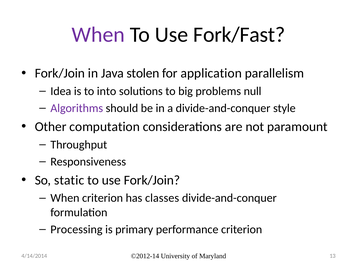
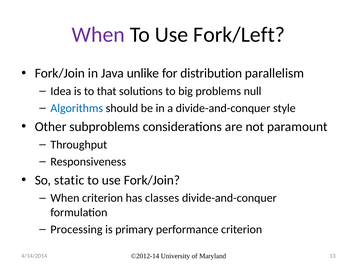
Fork/Fast: Fork/Fast -> Fork/Left
stolen: stolen -> unlike
application: application -> distribution
into: into -> that
Algorithms colour: purple -> blue
computation: computation -> subproblems
